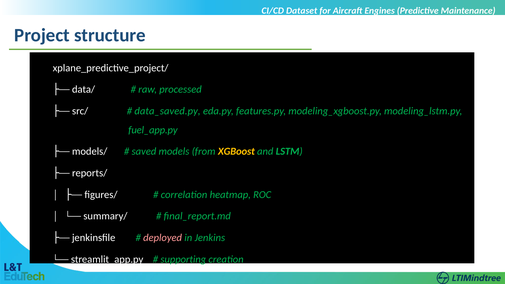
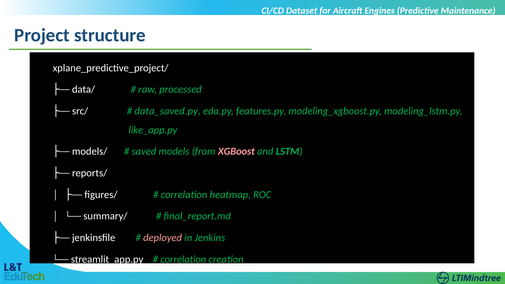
fuel_app.py: fuel_app.py -> like_app.py
XGBoost colour: yellow -> pink
supporting at (183, 259): supporting -> correlation
